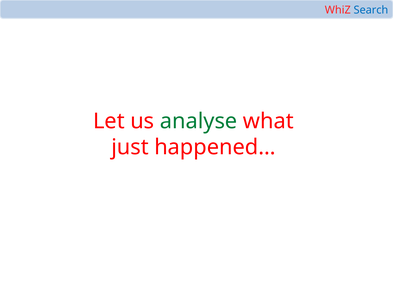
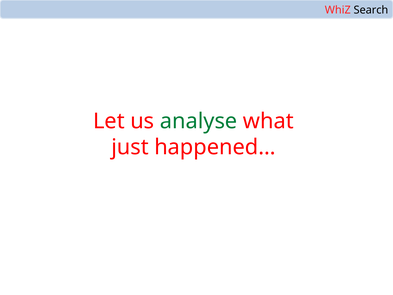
Search colour: blue -> black
